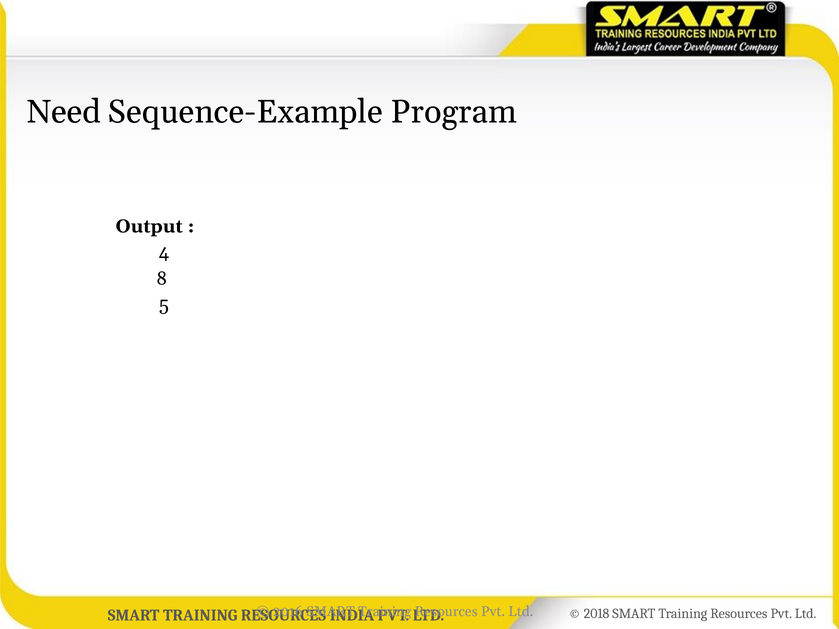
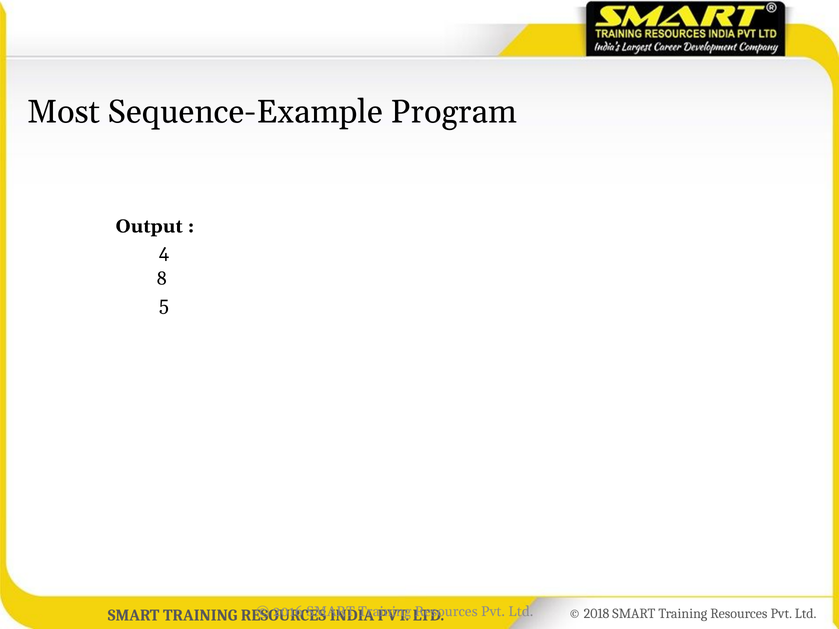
Need: Need -> Most
